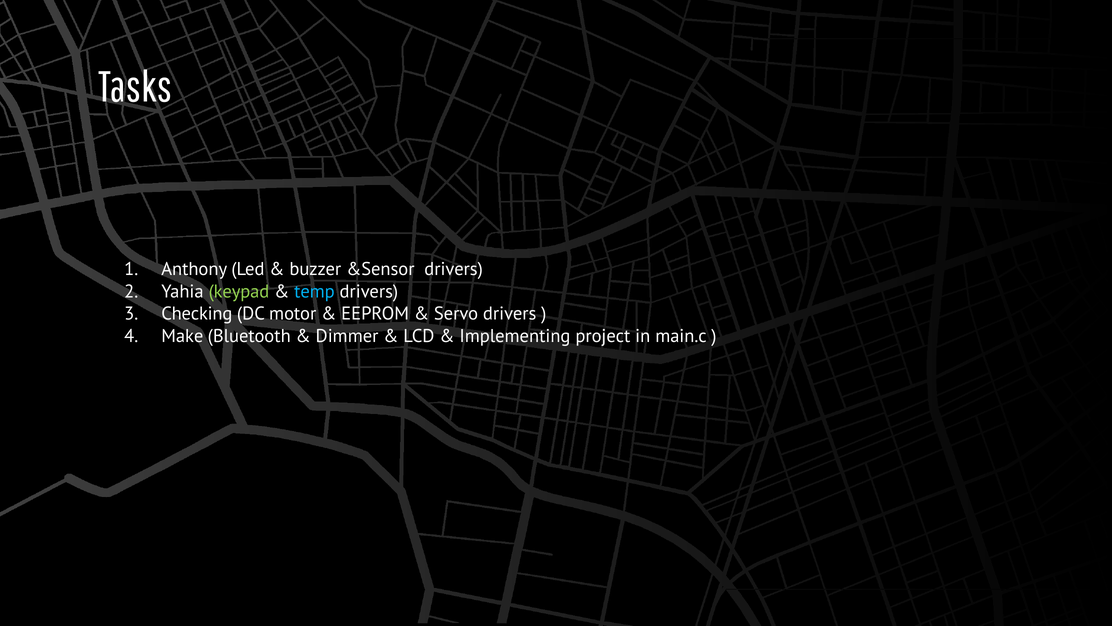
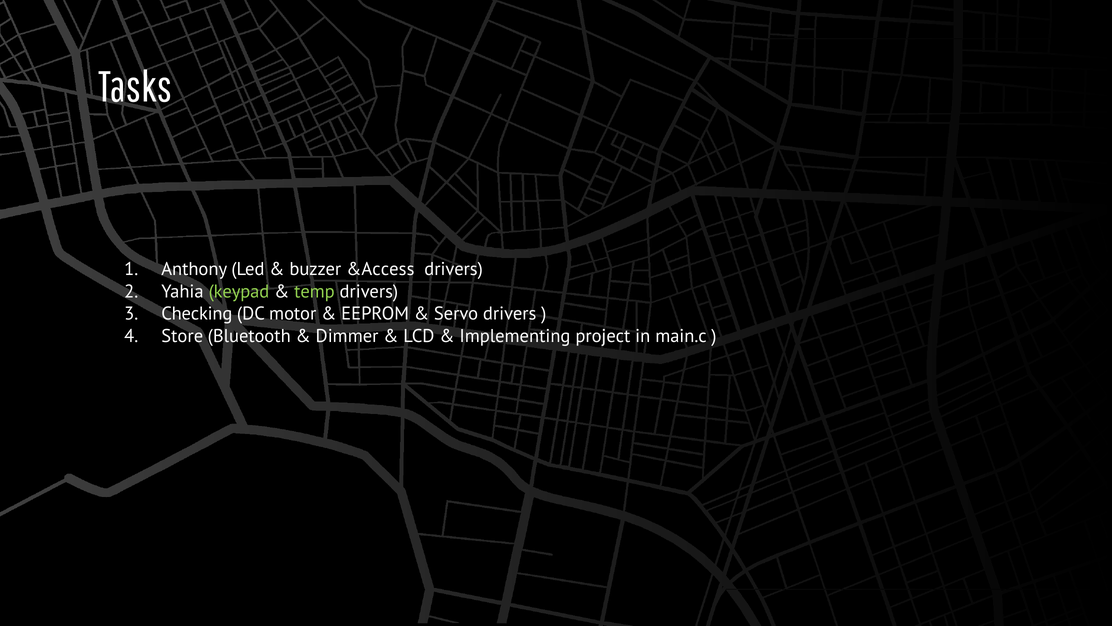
&Sensor: &Sensor -> &Access
temp colour: light blue -> light green
Make: Make -> Store
